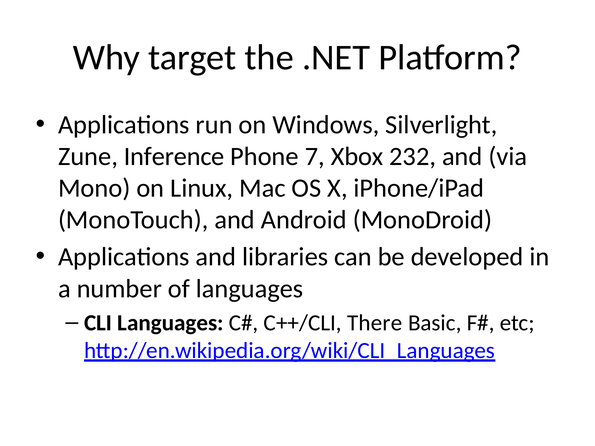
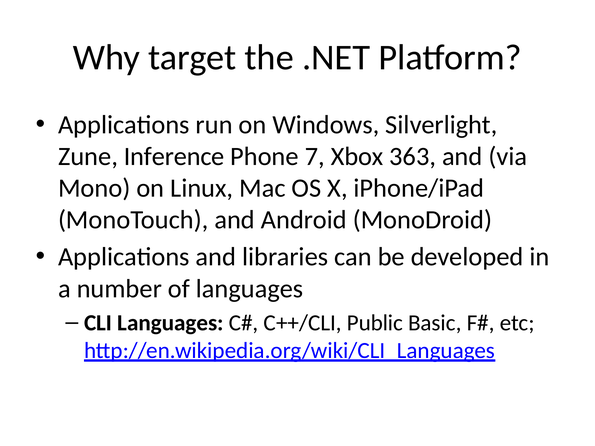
232: 232 -> 363
There: There -> Public
